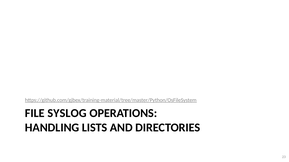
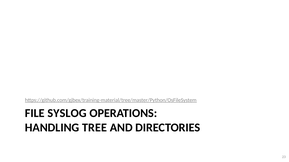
LISTS: LISTS -> TREE
